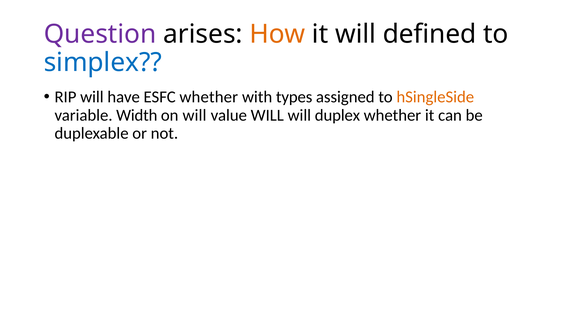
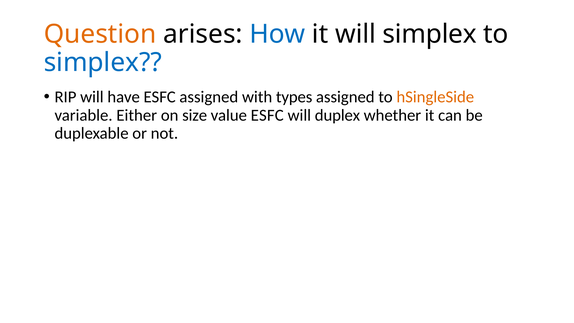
Question colour: purple -> orange
How colour: orange -> blue
will defined: defined -> simplex
ESFC whether: whether -> assigned
Width: Width -> Either
on will: will -> size
value WILL: WILL -> ESFC
